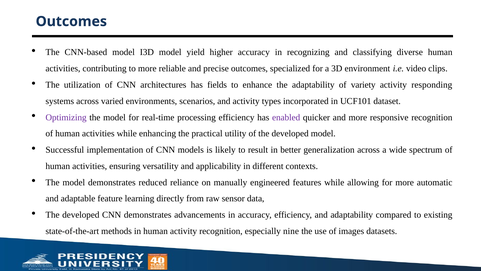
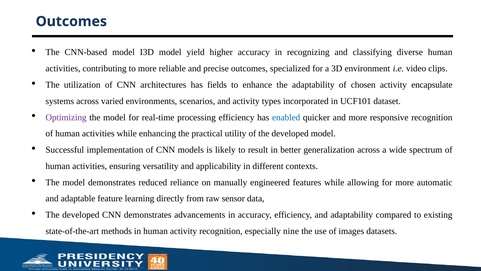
variety: variety -> chosen
responding: responding -> encapsulate
enabled colour: purple -> blue
